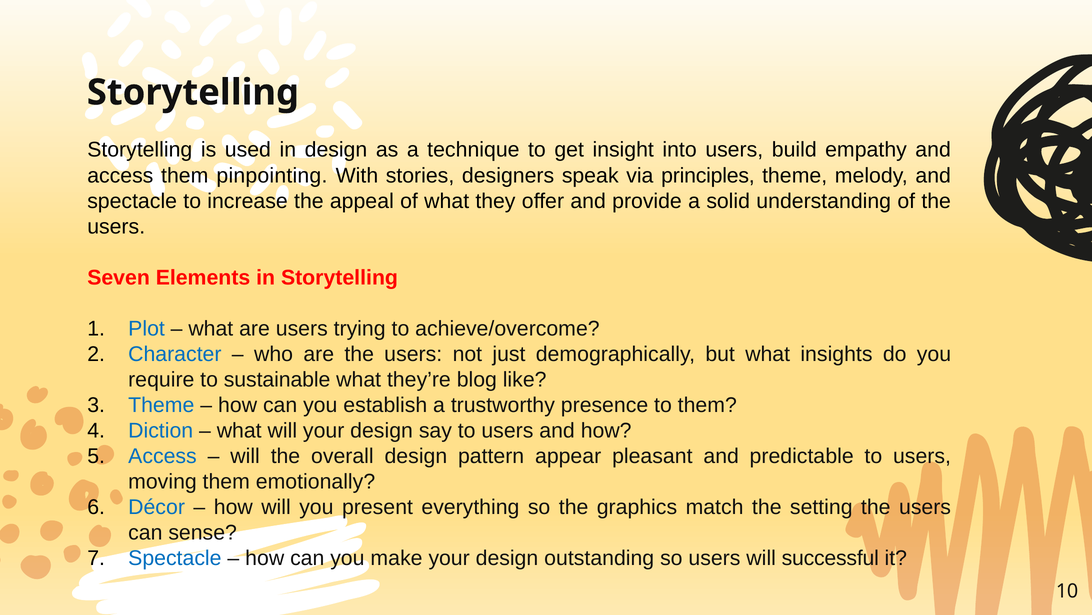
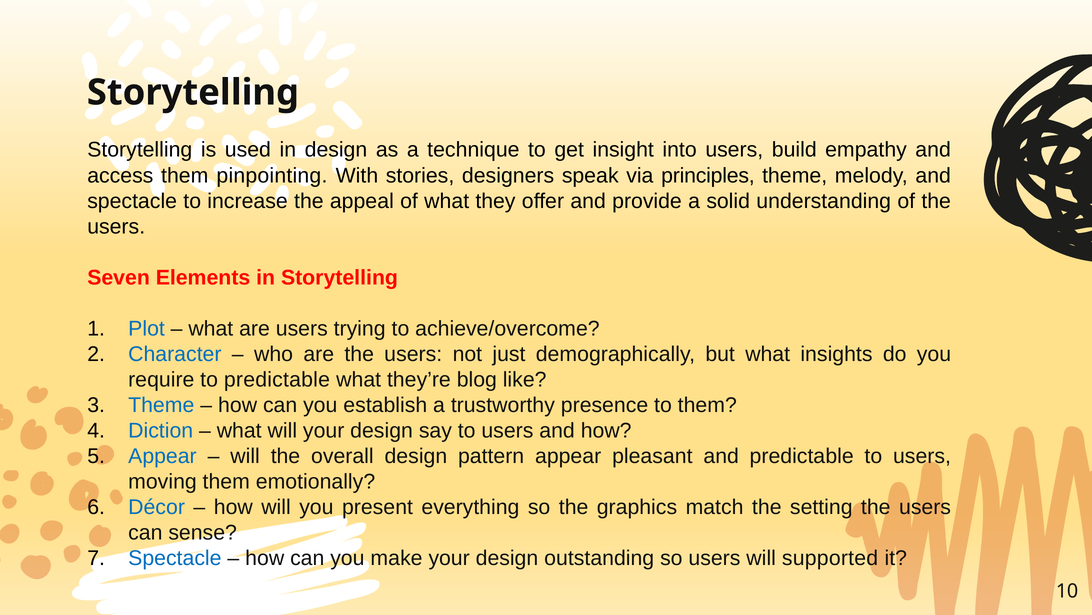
to sustainable: sustainable -> predictable
Access at (162, 456): Access -> Appear
successful: successful -> supported
